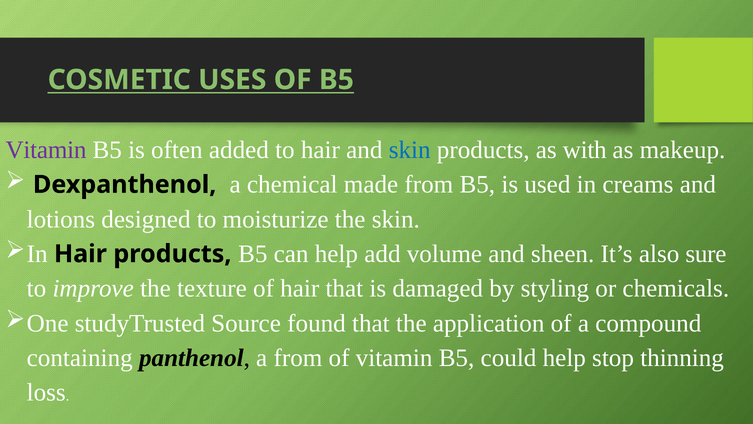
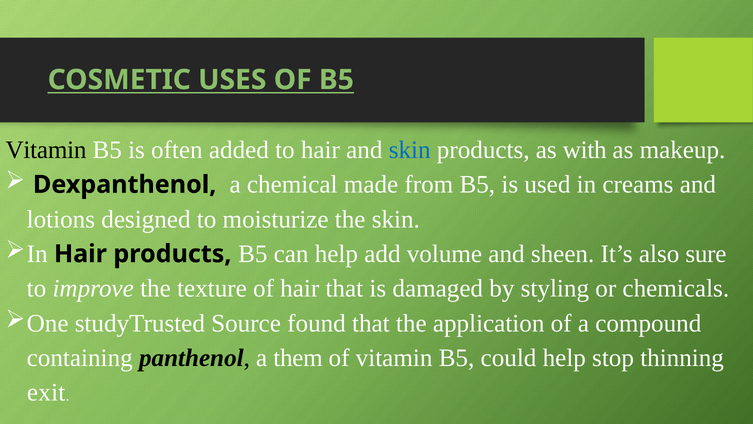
Vitamin at (46, 150) colour: purple -> black
a from: from -> them
loss: loss -> exit
